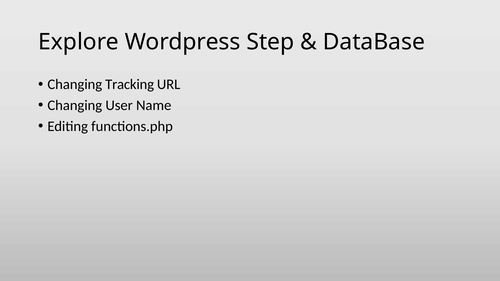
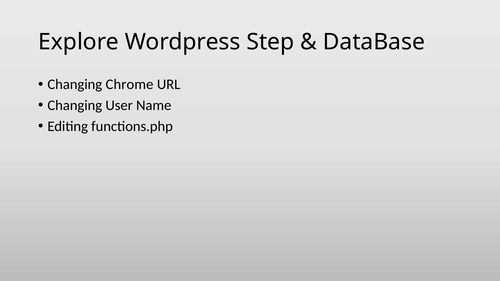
Tracking: Tracking -> Chrome
